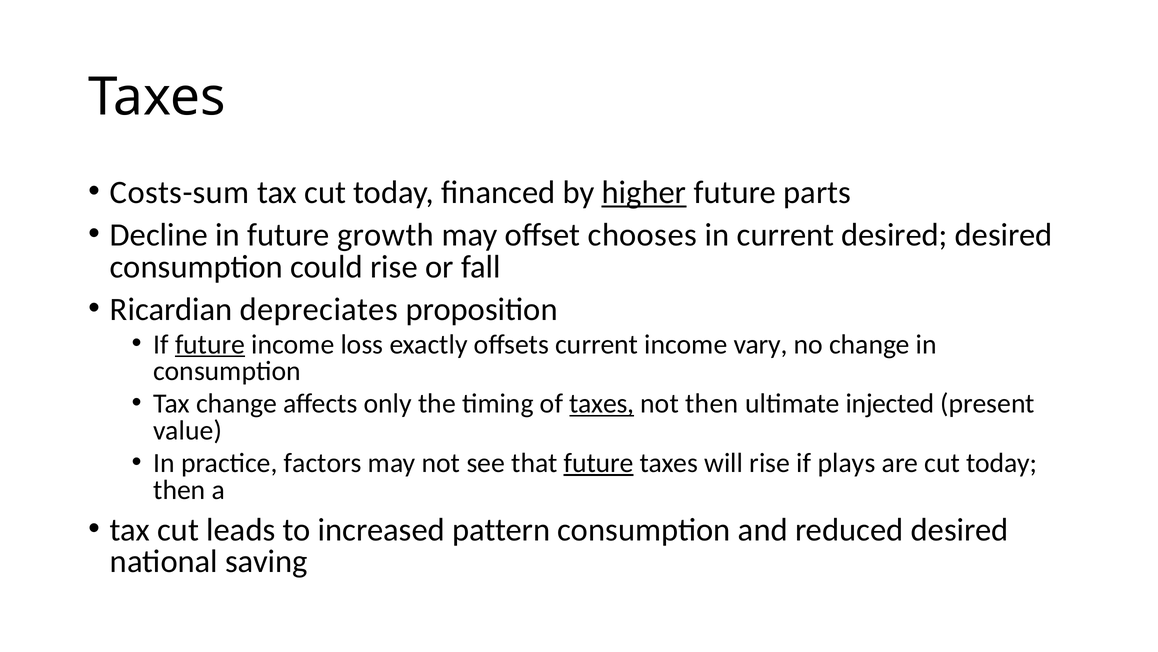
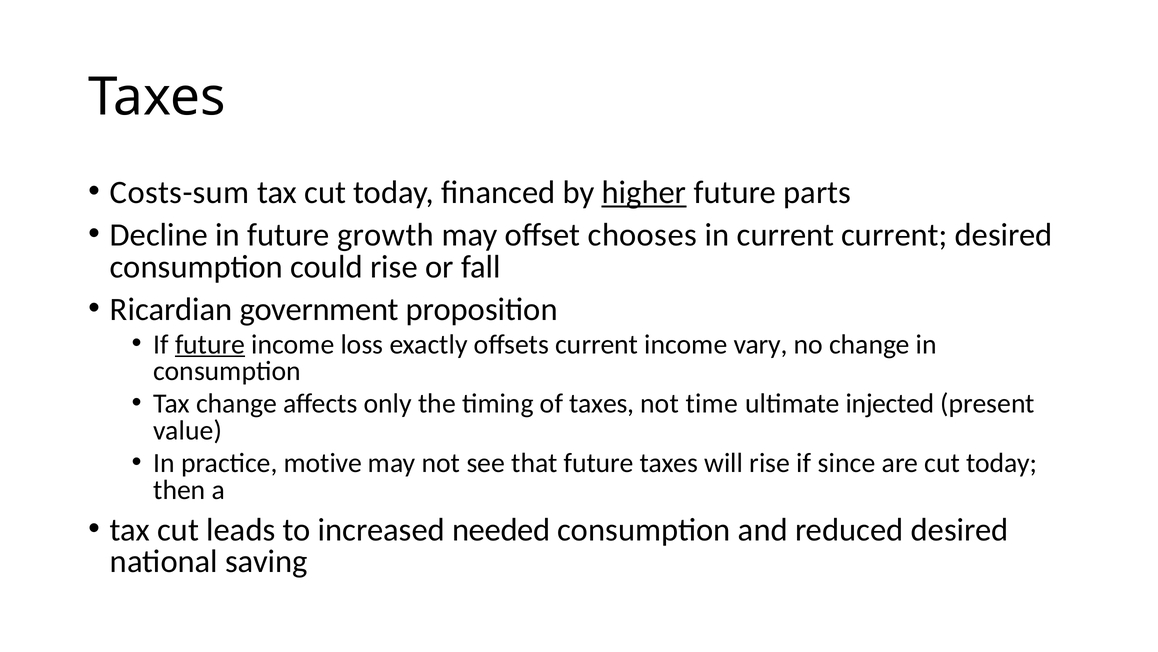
current desired: desired -> current
depreciates: depreciates -> government
taxes at (602, 403) underline: present -> none
not then: then -> time
factors: factors -> motive
future at (599, 463) underline: present -> none
plays: plays -> since
pattern: pattern -> needed
